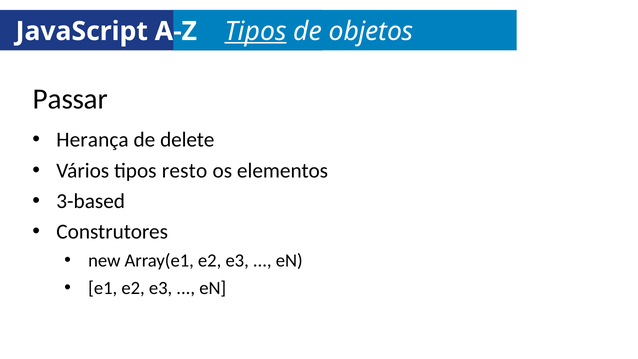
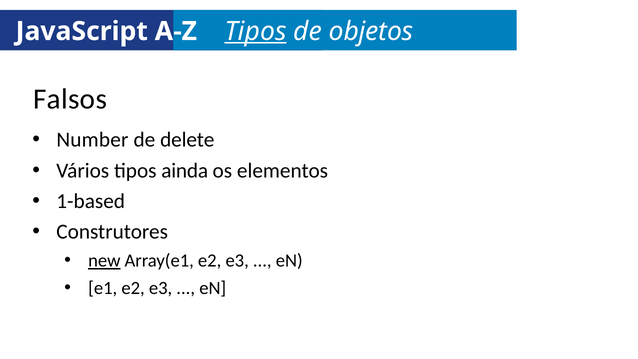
Passar: Passar -> Falsos
Herança: Herança -> Number
resto: resto -> ainda
3-based: 3-based -> 1-based
new underline: none -> present
